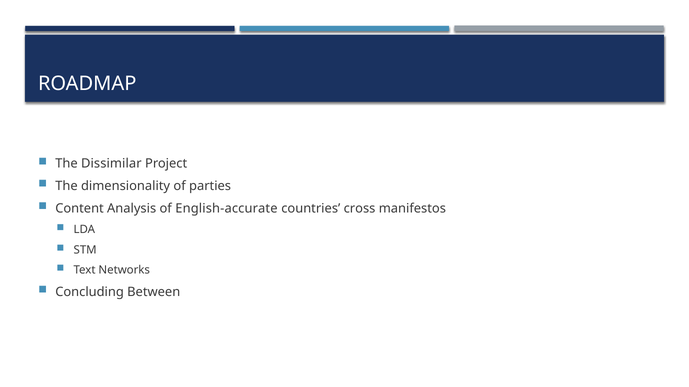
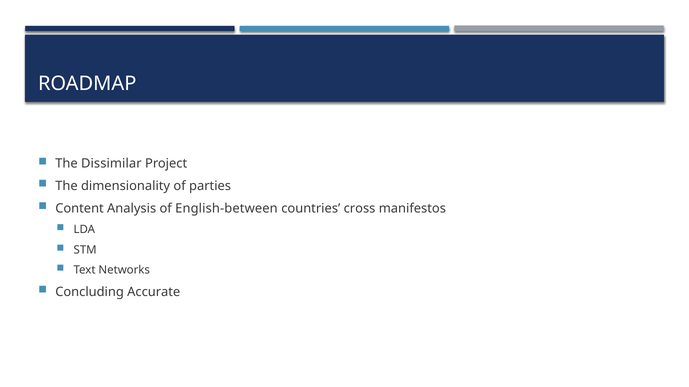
English-accurate: English-accurate -> English-between
Between: Between -> Accurate
